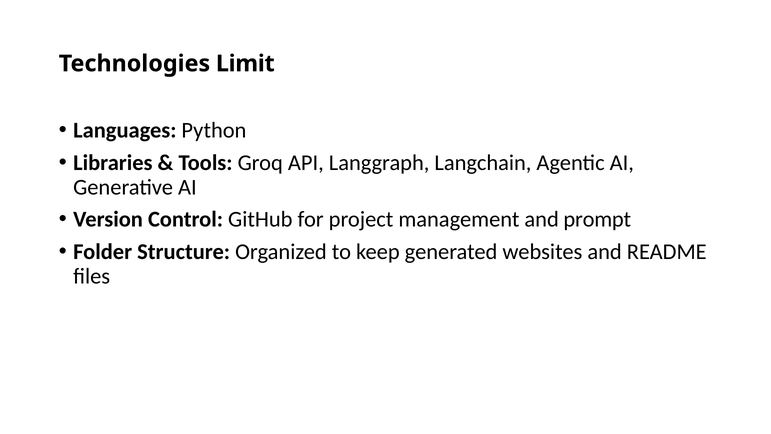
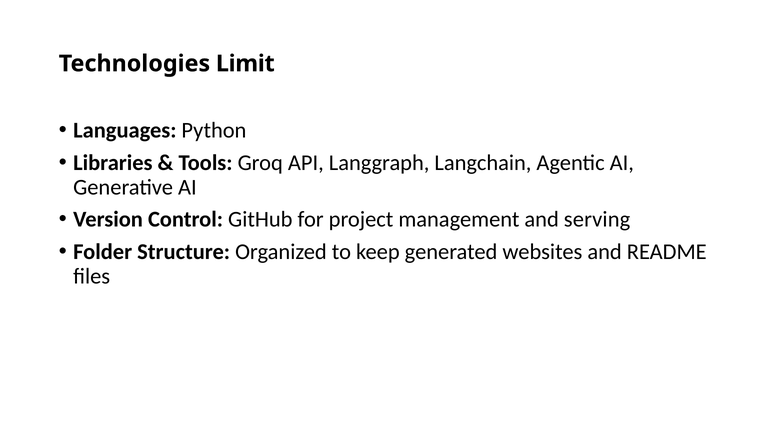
prompt: prompt -> serving
